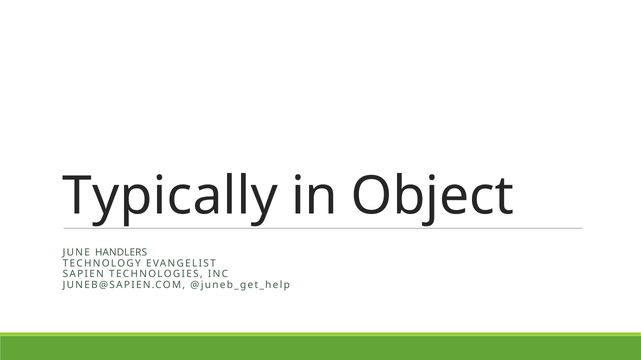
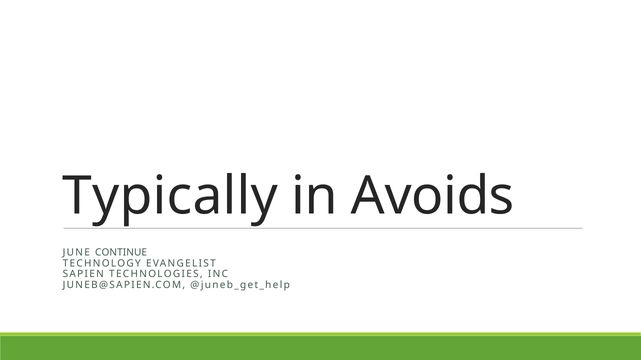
Object: Object -> Avoids
HANDLERS: HANDLERS -> CONTINUE
